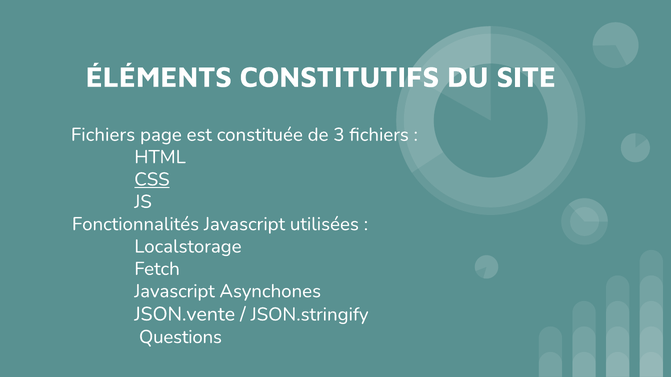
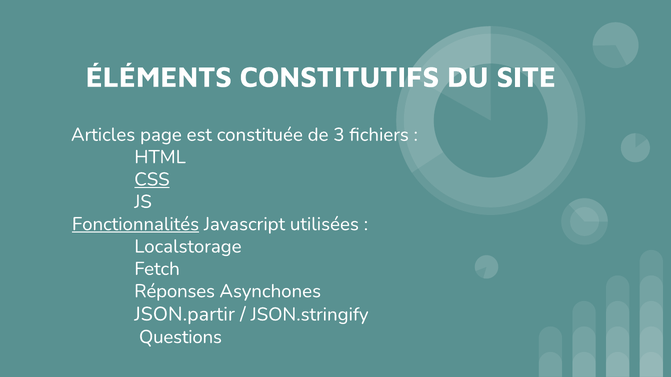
Fichiers at (103, 135): Fichiers -> Articles
Fonctionnalités underline: none -> present
Javascript at (175, 291): Javascript -> Réponses
JSON.vente: JSON.vente -> JSON.partir
